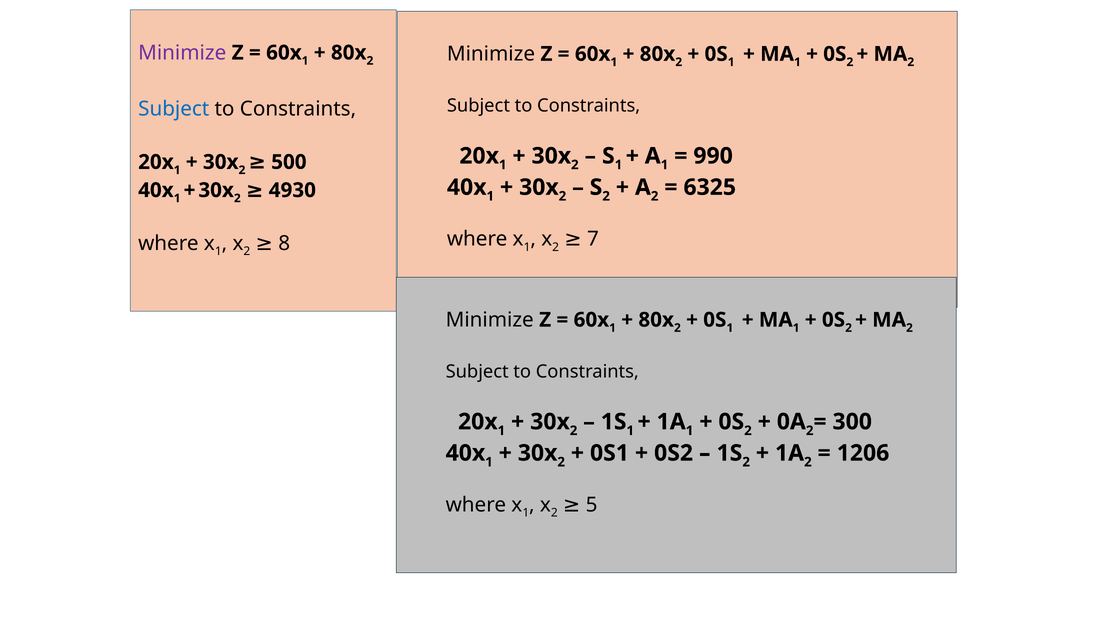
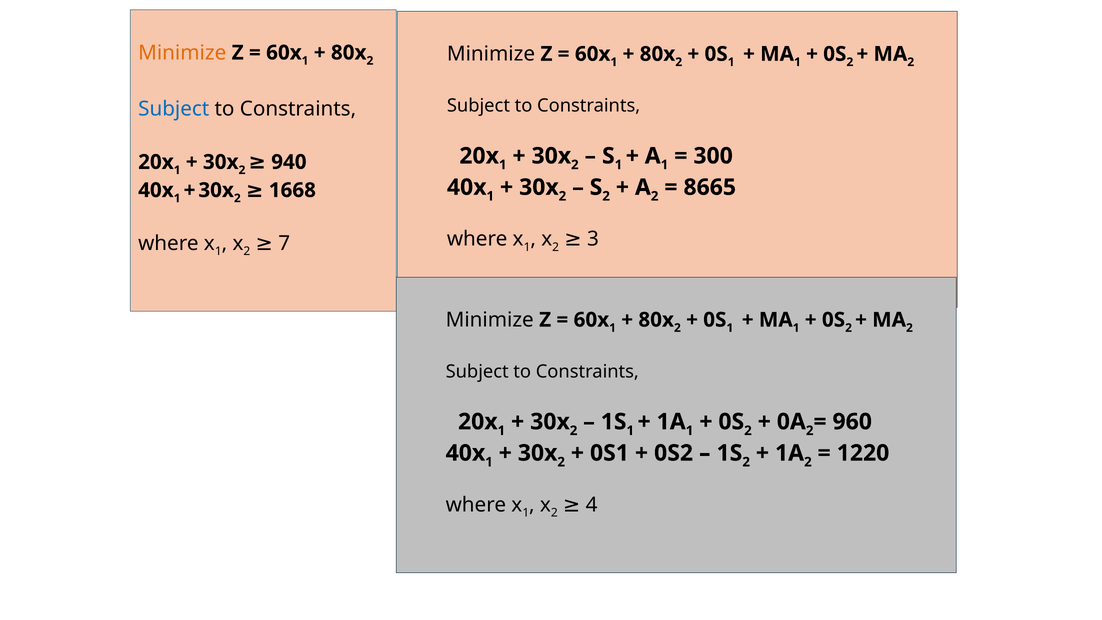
Minimize at (182, 53) colour: purple -> orange
990: 990 -> 300
500: 500 -> 940
6325: 6325 -> 8665
4930: 4930 -> 1668
7: 7 -> 3
8: 8 -> 7
300: 300 -> 960
1206: 1206 -> 1220
5: 5 -> 4
